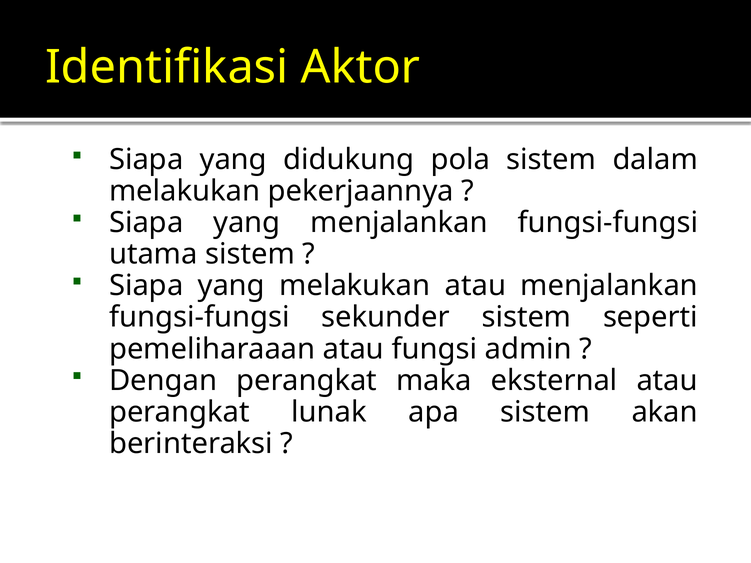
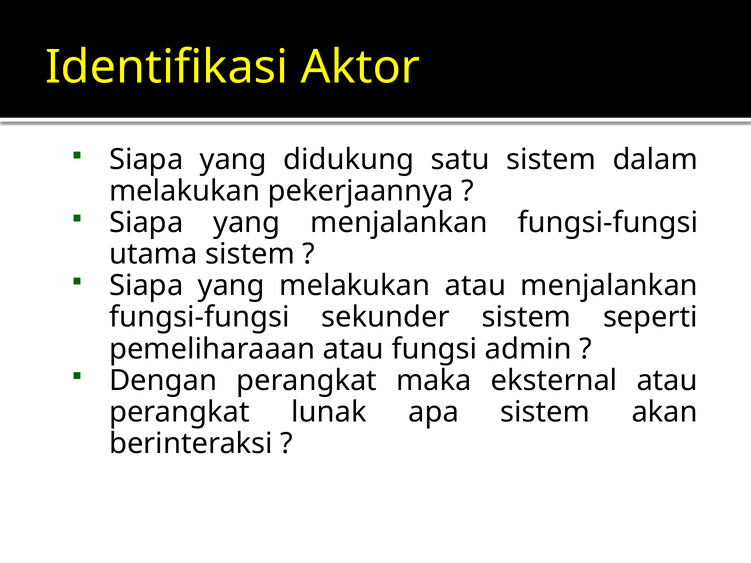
pola: pola -> satu
